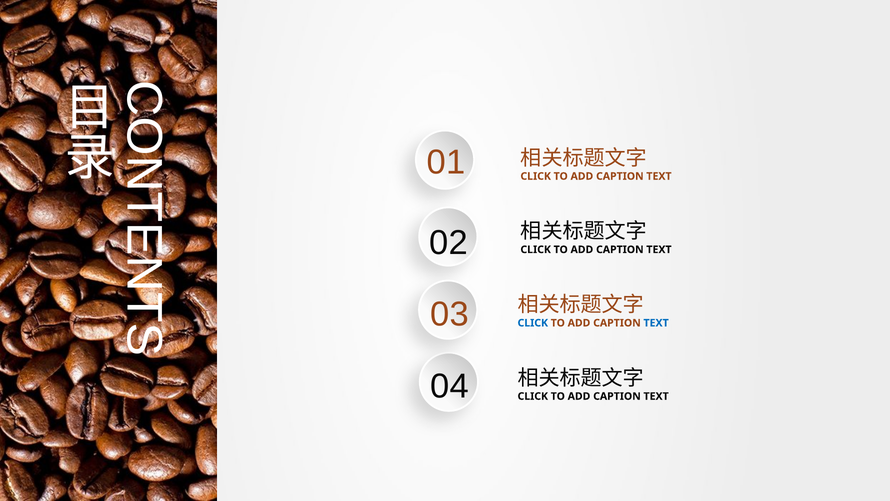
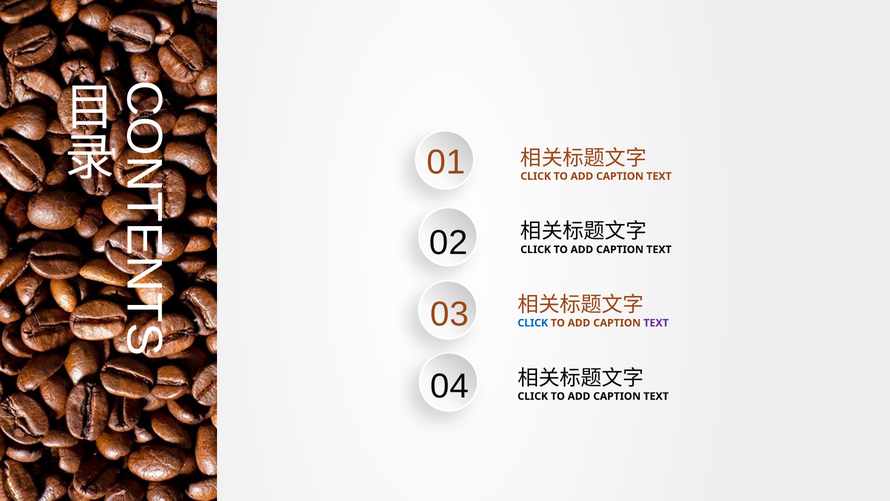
TEXT at (656, 323) colour: blue -> purple
